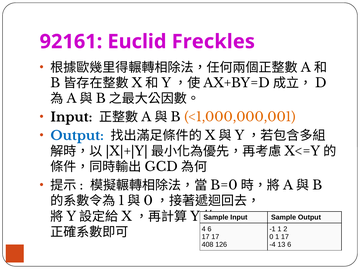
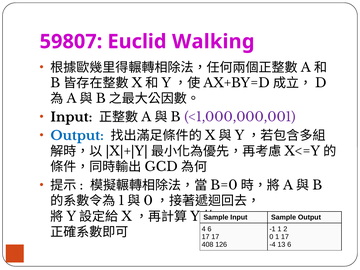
92161: 92161 -> 59807
Freckles: Freckles -> Walking
<1,000,000,001 colour: orange -> purple
